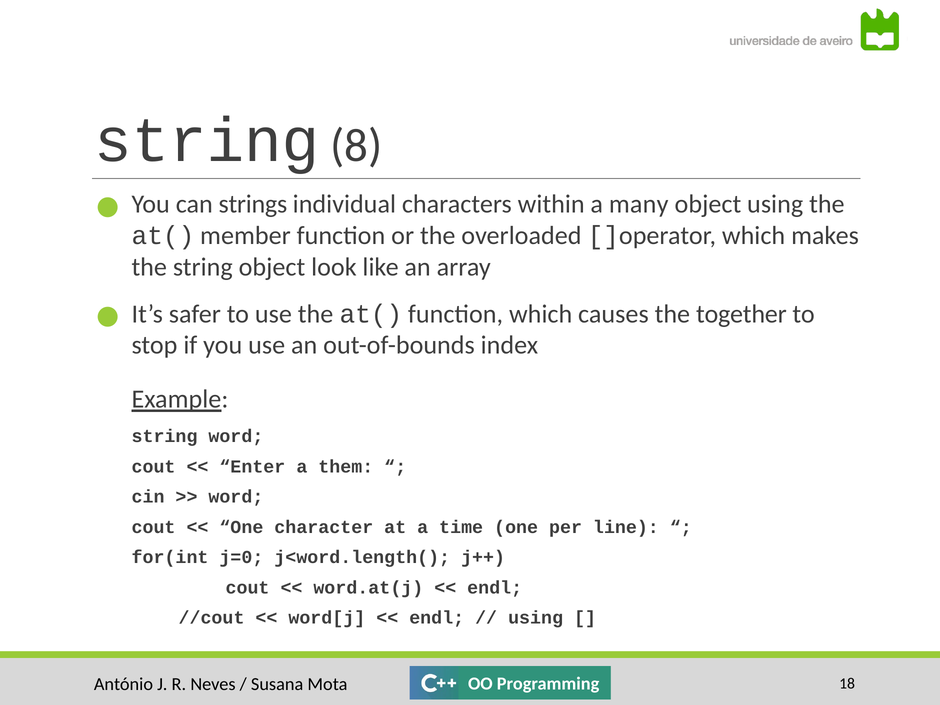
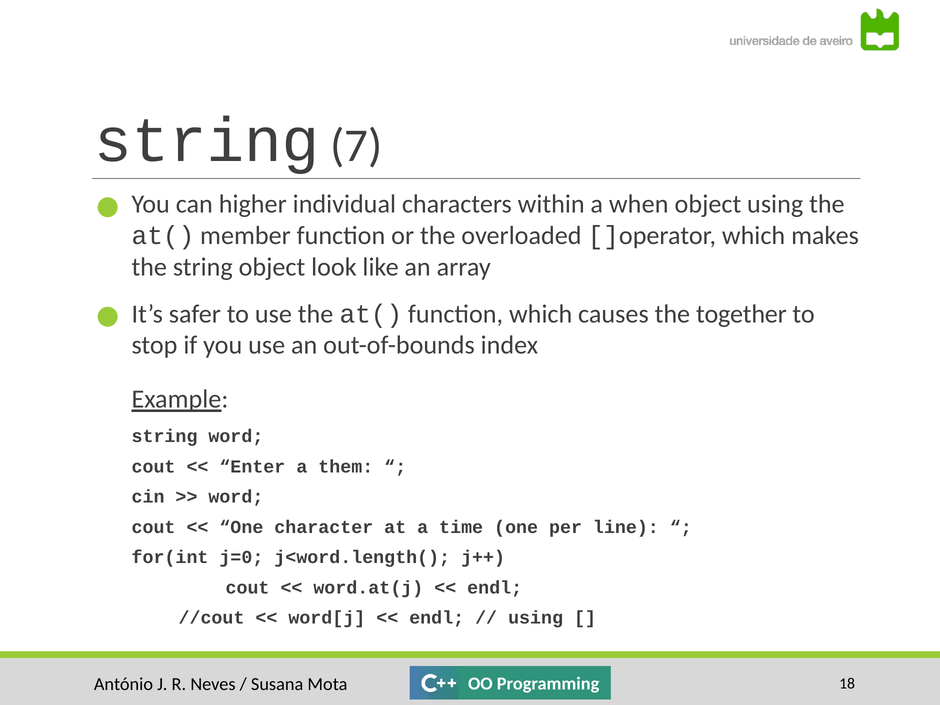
8: 8 -> 7
strings: strings -> higher
many: many -> when
